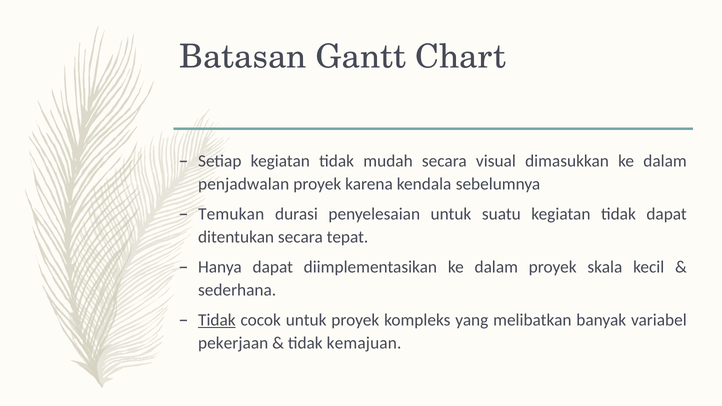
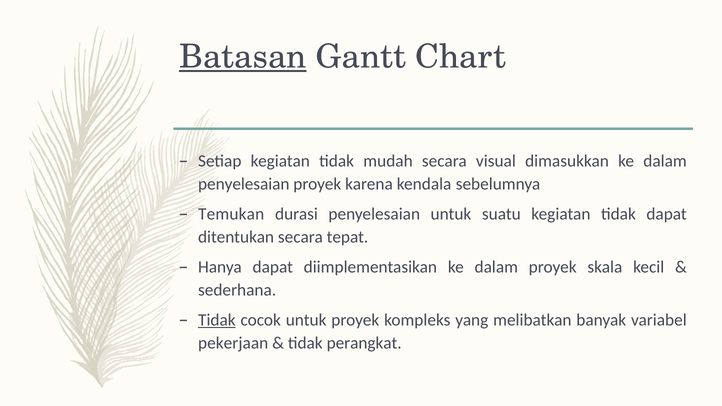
Batasan underline: none -> present
penjadwalan at (244, 184): penjadwalan -> penyelesaian
kemajuan: kemajuan -> perangkat
